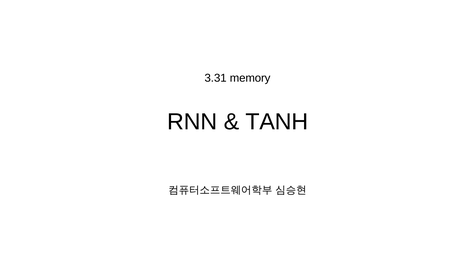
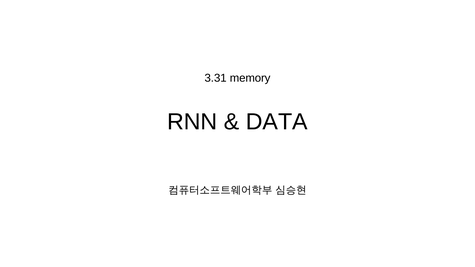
TANH: TANH -> DATA
